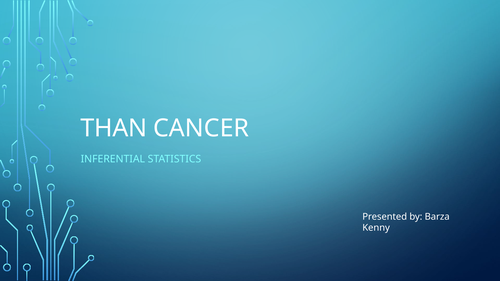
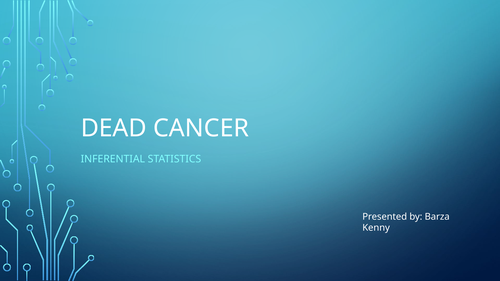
THAN: THAN -> DEAD
